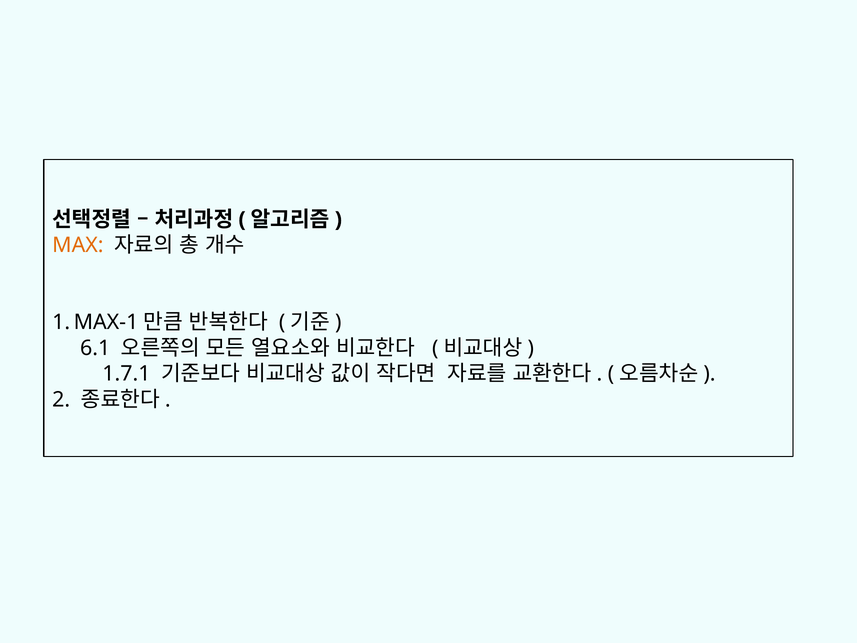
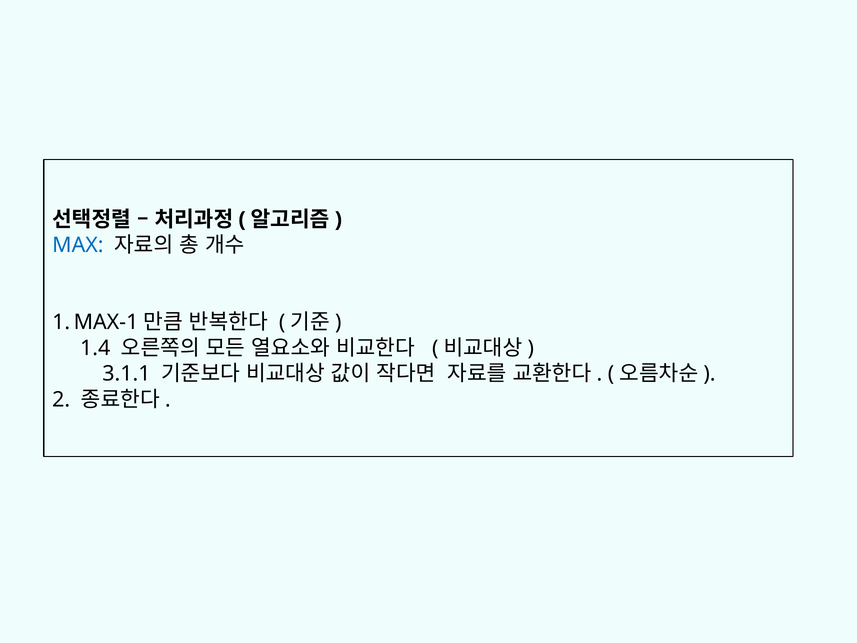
MAX colour: orange -> blue
6.1: 6.1 -> 1.4
1.7.1: 1.7.1 -> 3.1.1
